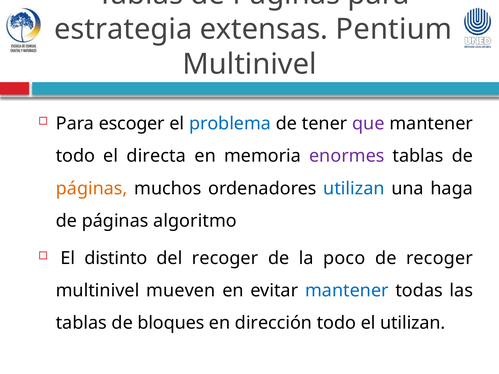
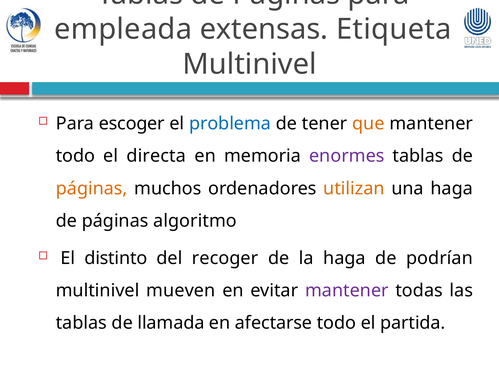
estrategia: estrategia -> empleada
Pentium: Pentium -> Etiqueta
que colour: purple -> orange
utilizan at (354, 189) colour: blue -> orange
la poco: poco -> haga
de recoger: recoger -> podrían
mantener at (347, 291) colour: blue -> purple
bloques: bloques -> llamada
dirección: dirección -> afectarse
el utilizan: utilizan -> partida
